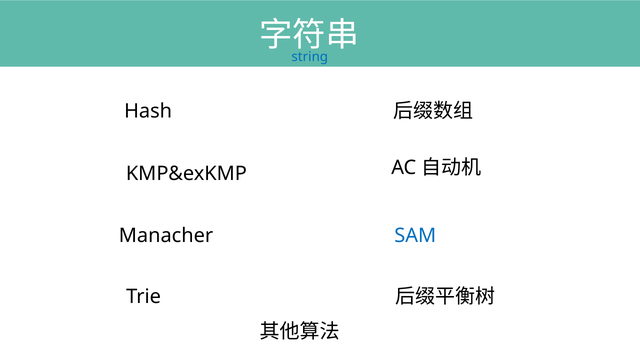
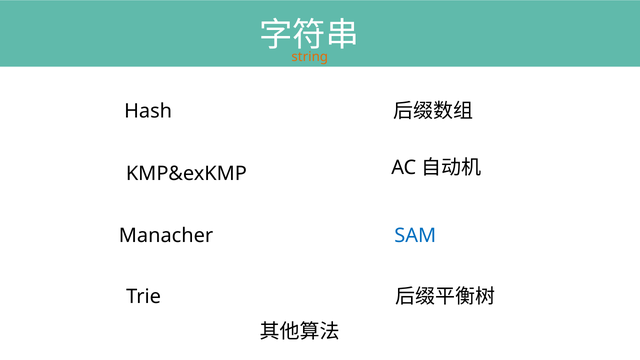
string colour: blue -> orange
